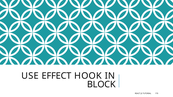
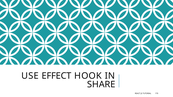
BLOCK: BLOCK -> SHARE
